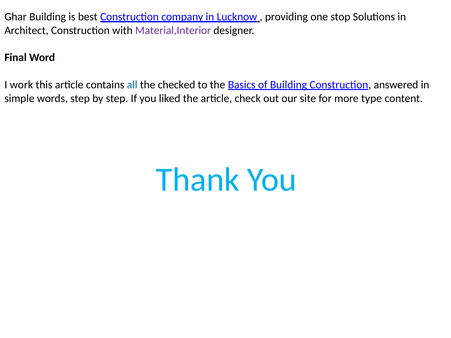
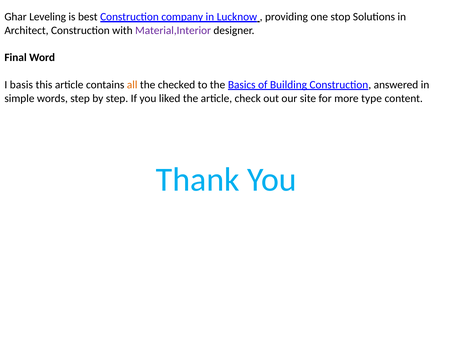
Ghar Building: Building -> Leveling
work: work -> basis
all colour: blue -> orange
